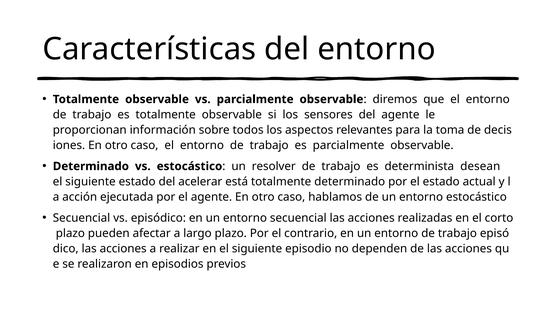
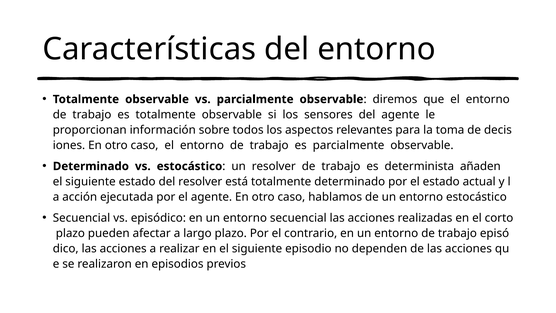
desean: desean -> añaden
del acelerar: acelerar -> resolver
